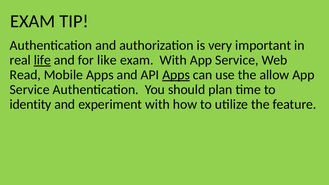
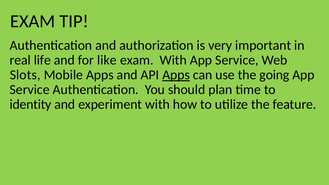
life underline: present -> none
Read: Read -> Slots
allow: allow -> going
